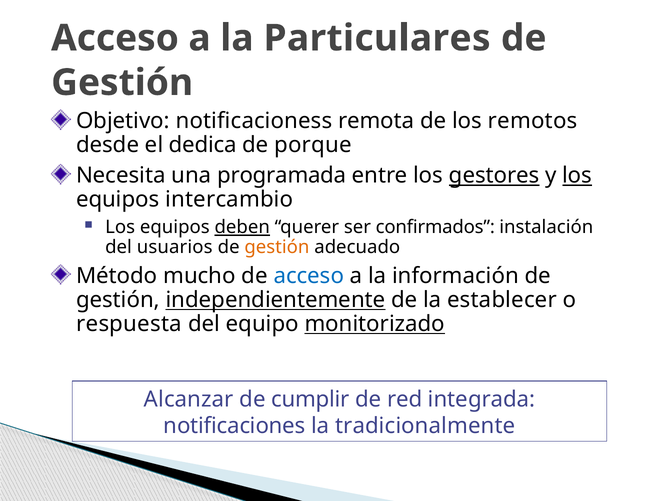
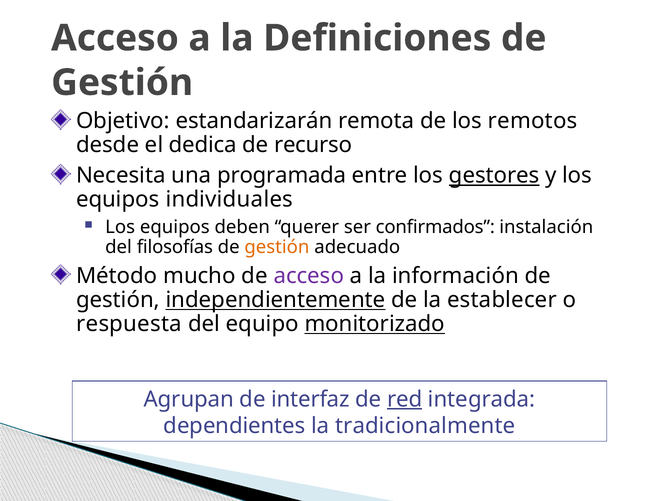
Particulares: Particulares -> Definiciones
notificacioness: notificacioness -> estandarizarán
porque: porque -> recurso
los at (577, 176) underline: present -> none
intercambio: intercambio -> individuales
deben underline: present -> none
usuarios: usuarios -> filosofías
acceso at (309, 276) colour: blue -> purple
Alcanzar: Alcanzar -> Agrupan
cumplir: cumplir -> interfaz
red underline: none -> present
notificaciones: notificaciones -> dependientes
